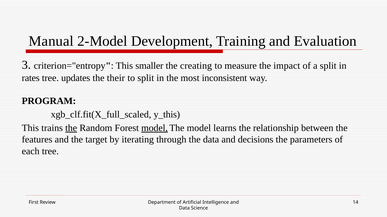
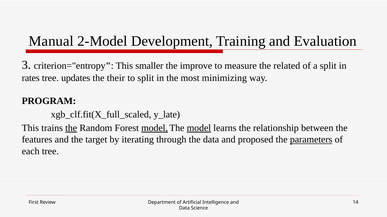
creating: creating -> improve
impact: impact -> related
inconsistent: inconsistent -> minimizing
y_this: y_this -> y_late
model at (199, 128) underline: none -> present
decisions: decisions -> proposed
parameters underline: none -> present
